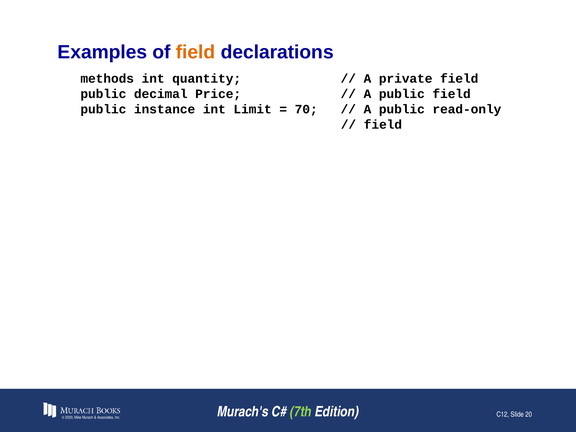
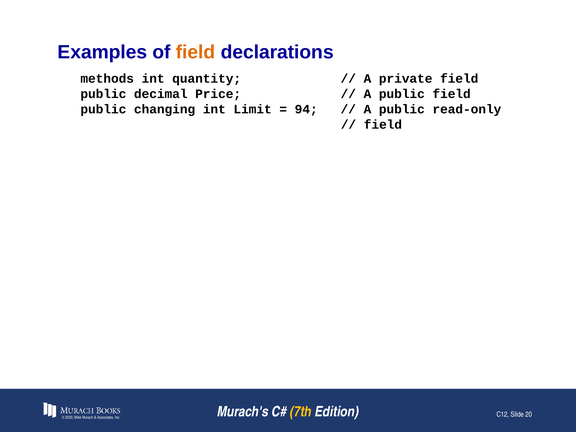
instance: instance -> changing
70: 70 -> 94
7th colour: light green -> yellow
